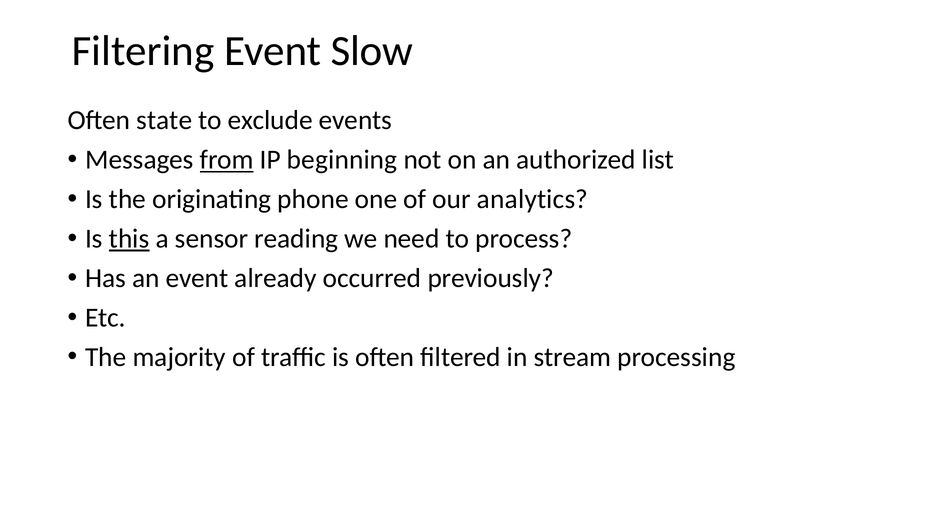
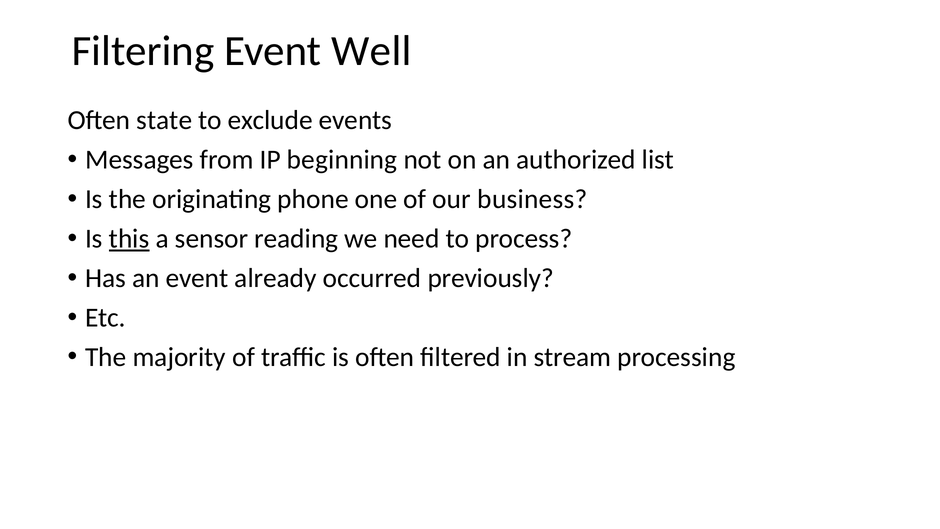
Slow: Slow -> Well
from underline: present -> none
analytics: analytics -> business
